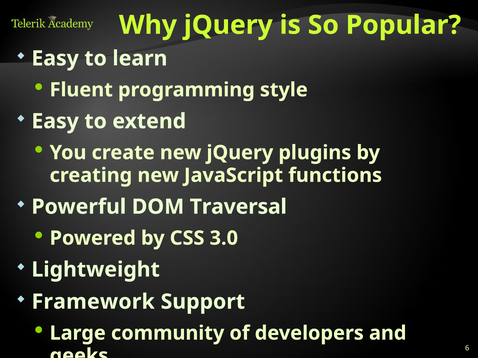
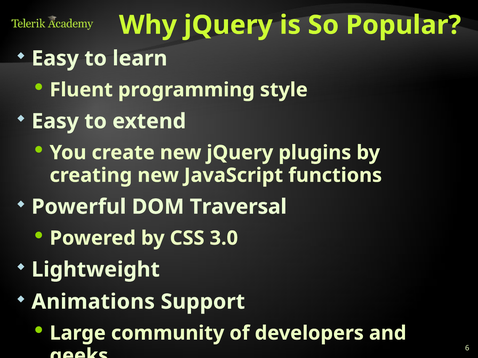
Framework: Framework -> Animations
